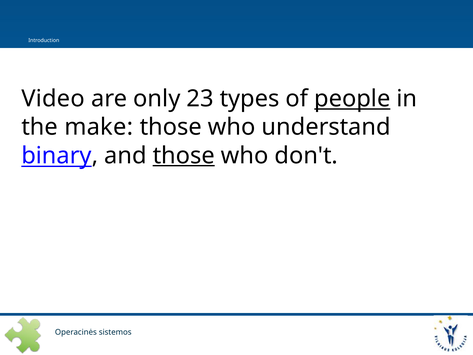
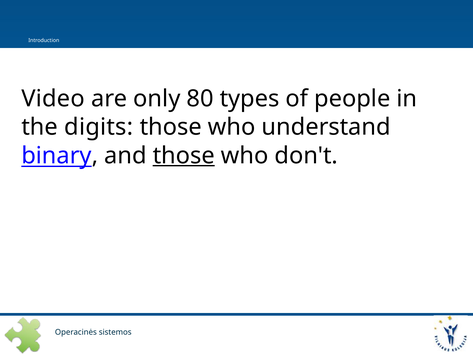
23: 23 -> 80
people underline: present -> none
make: make -> digits
